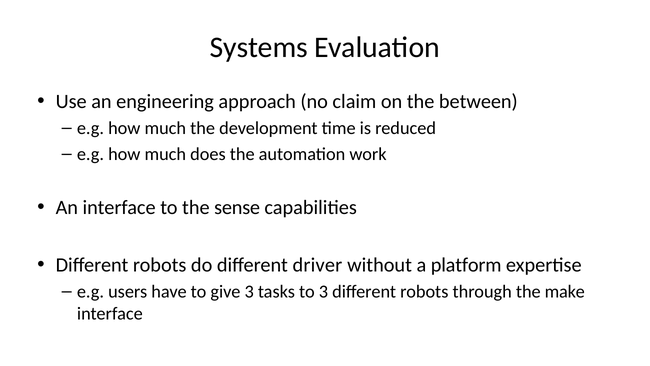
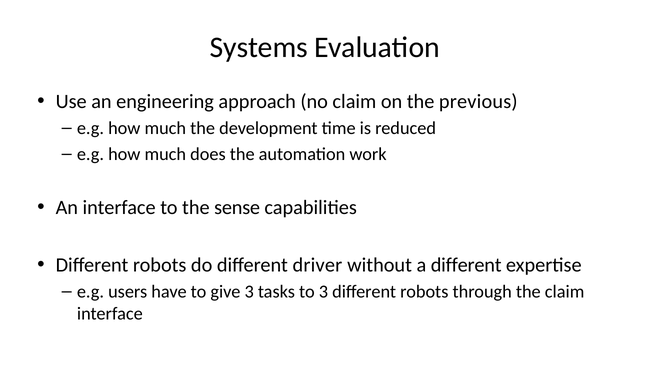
between: between -> previous
a platform: platform -> different
the make: make -> claim
